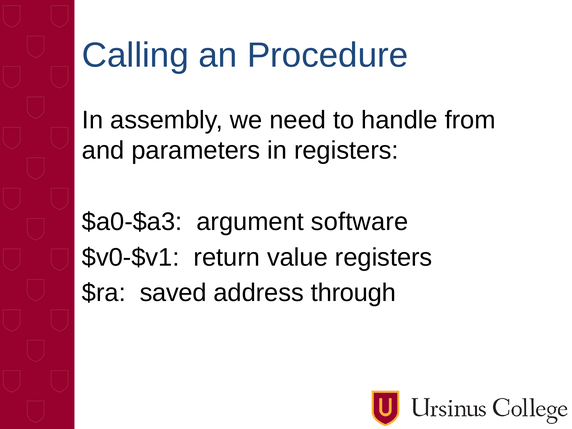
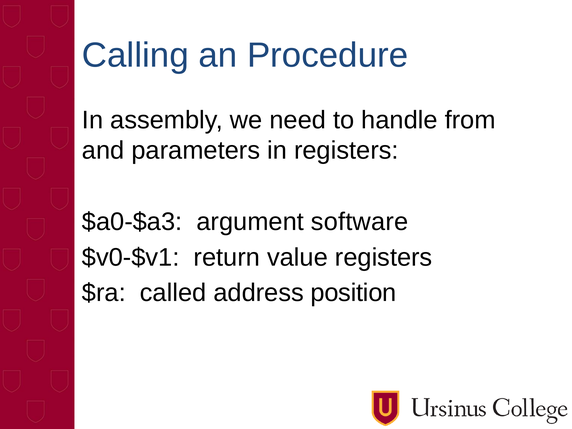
saved: saved -> called
through: through -> position
